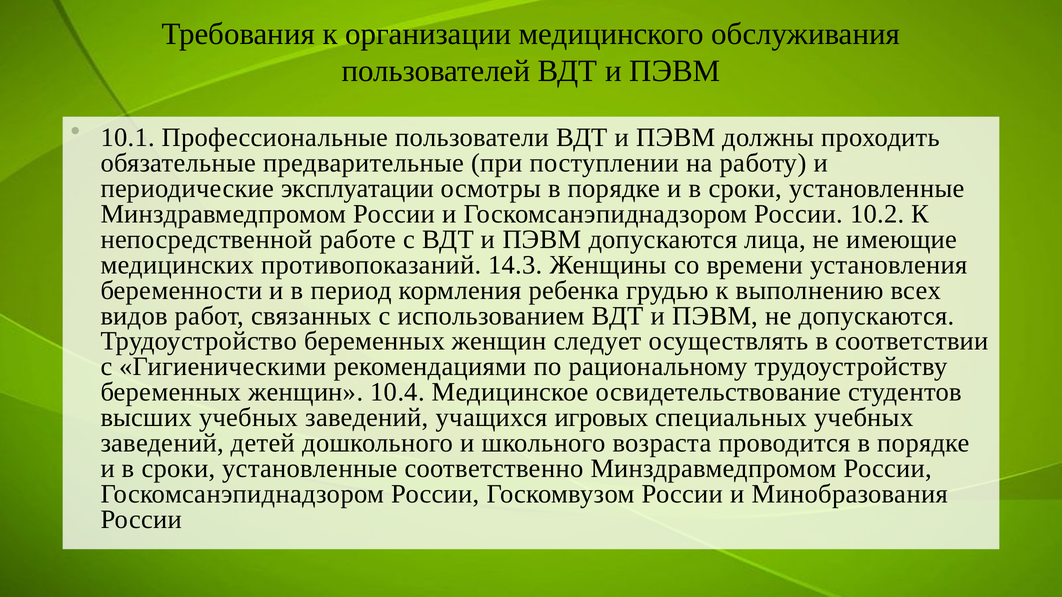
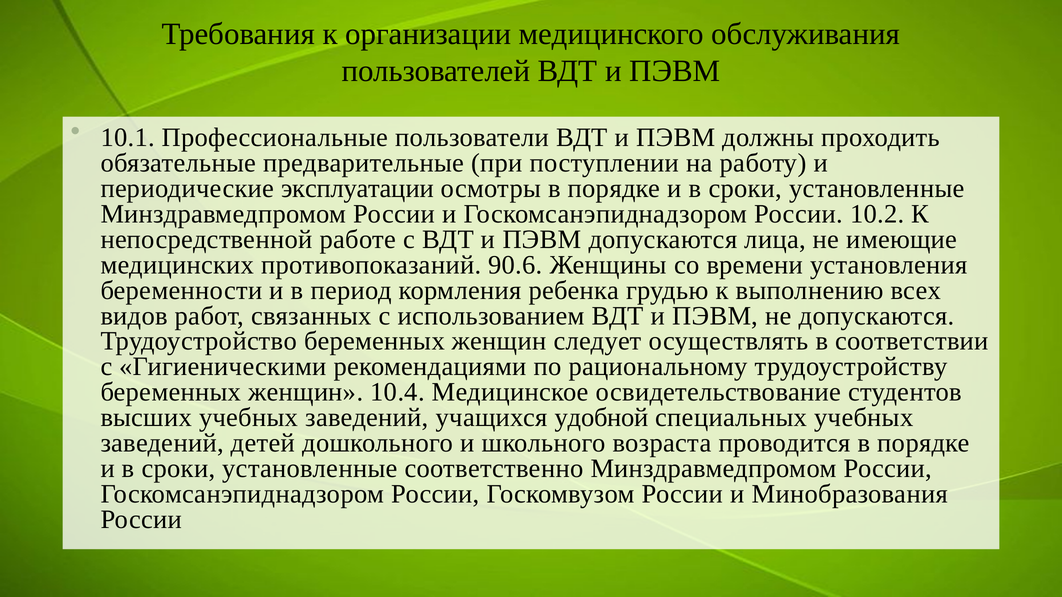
14.3: 14.3 -> 90.6
игровых: игровых -> удобной
